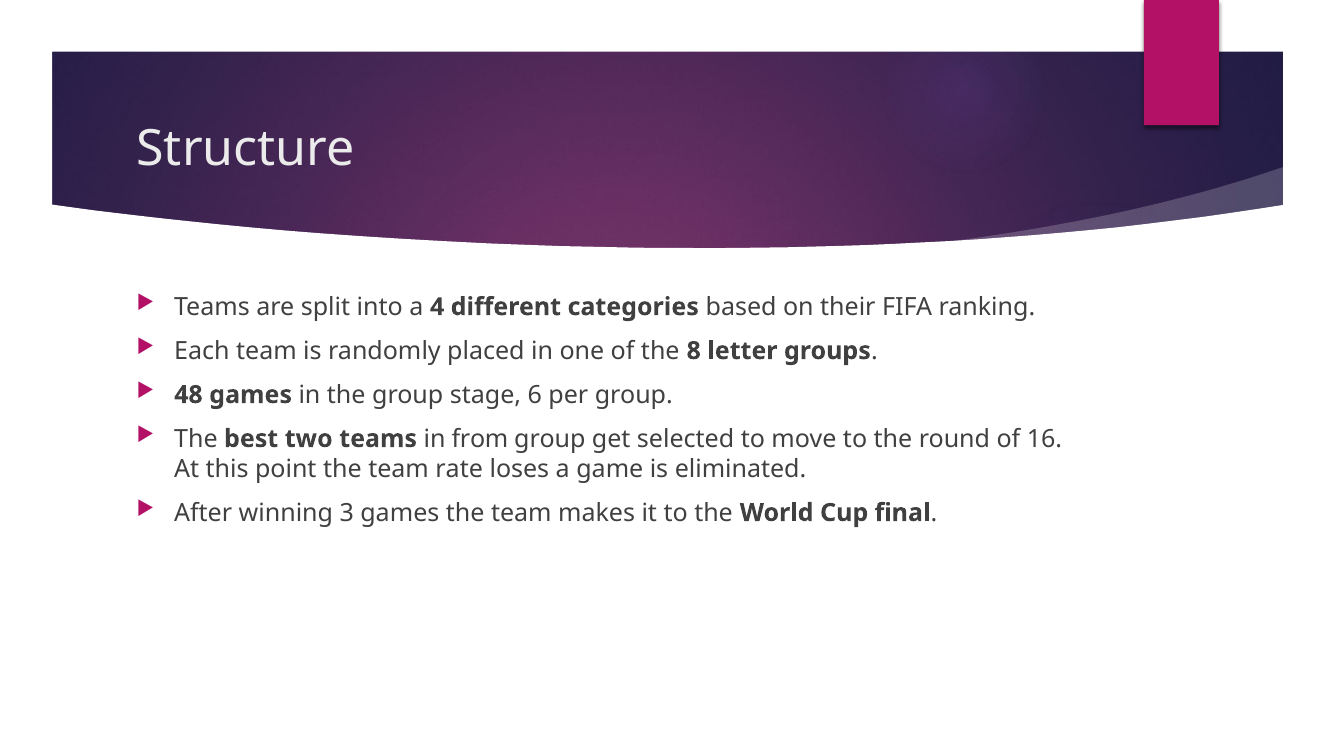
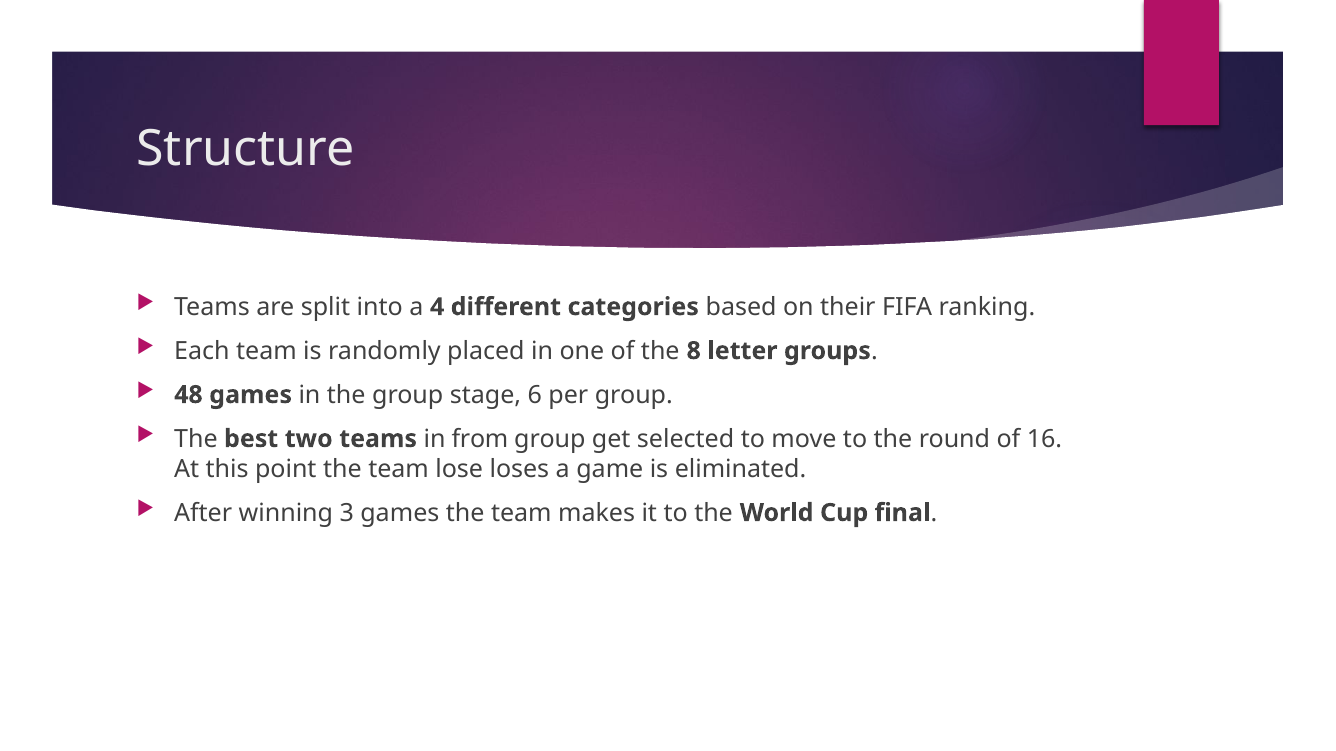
rate: rate -> lose
